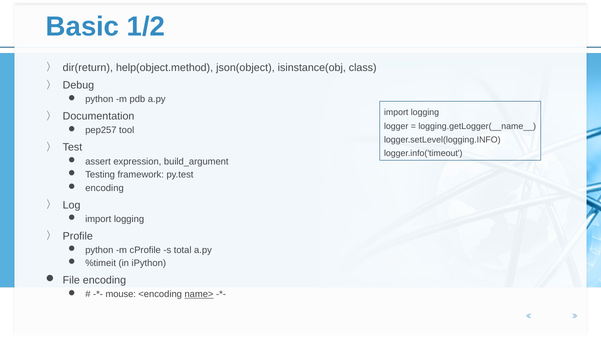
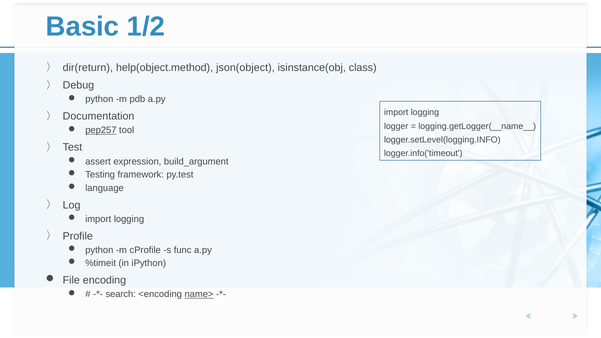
pep257 underline: none -> present
encoding at (105, 188): encoding -> language
total: total -> func
mouse: mouse -> search
